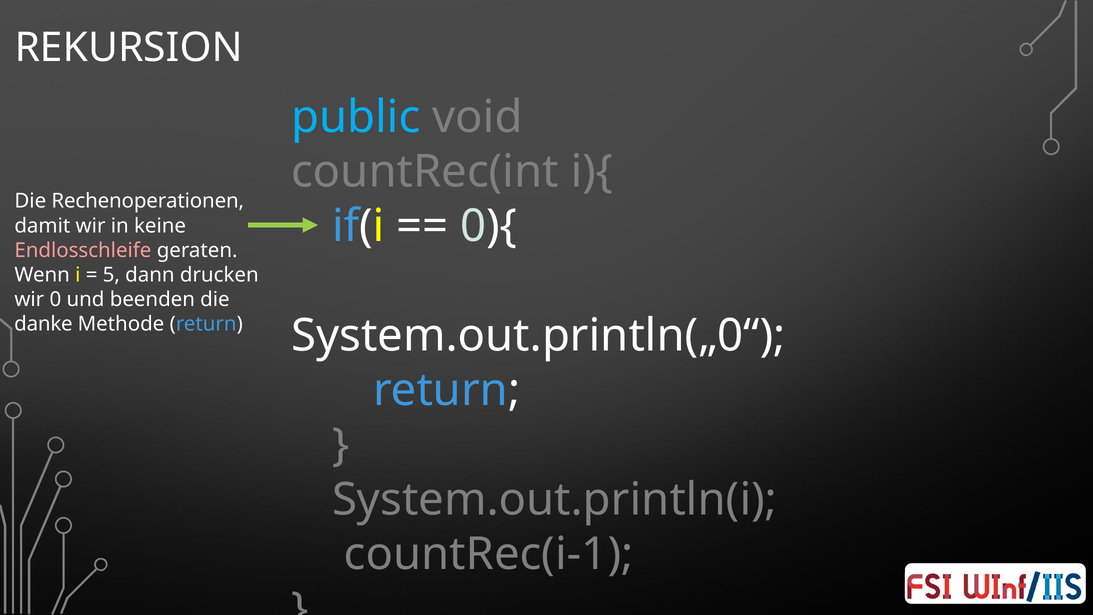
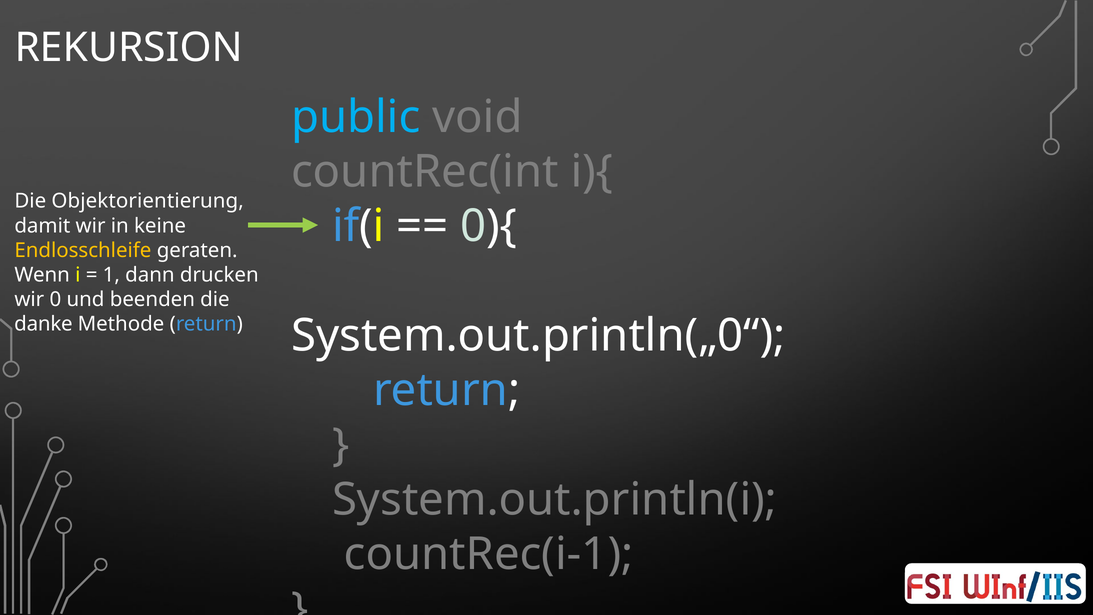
Rechenoperationen: Rechenoperationen -> Objektorientierung
Endlosschleife colour: pink -> yellow
5: 5 -> 1
